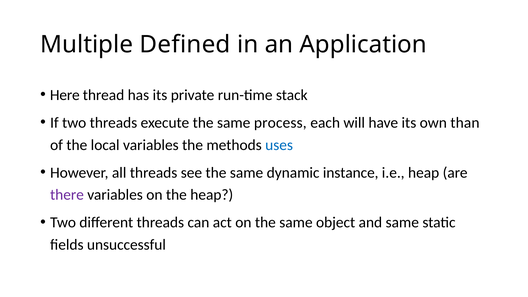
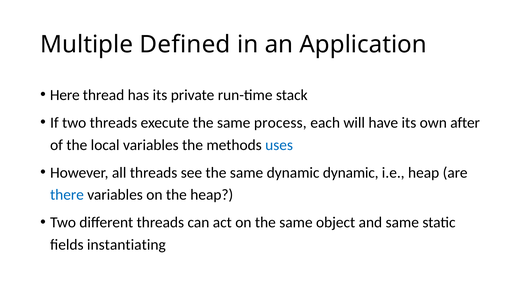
than: than -> after
dynamic instance: instance -> dynamic
there colour: purple -> blue
unsuccessful: unsuccessful -> instantiating
